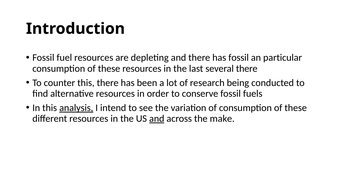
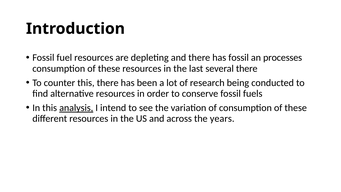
particular: particular -> processes
and at (157, 118) underline: present -> none
make: make -> years
